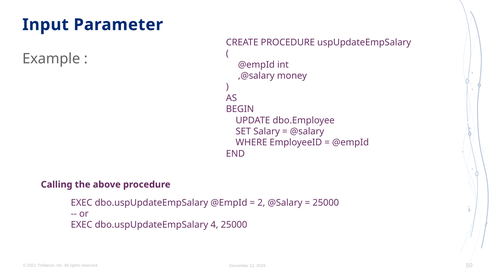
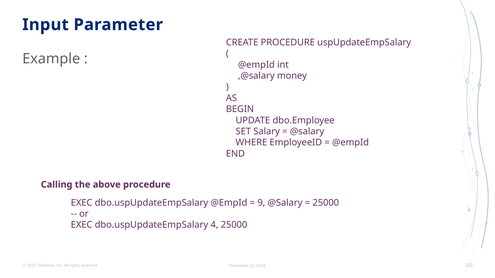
2: 2 -> 9
